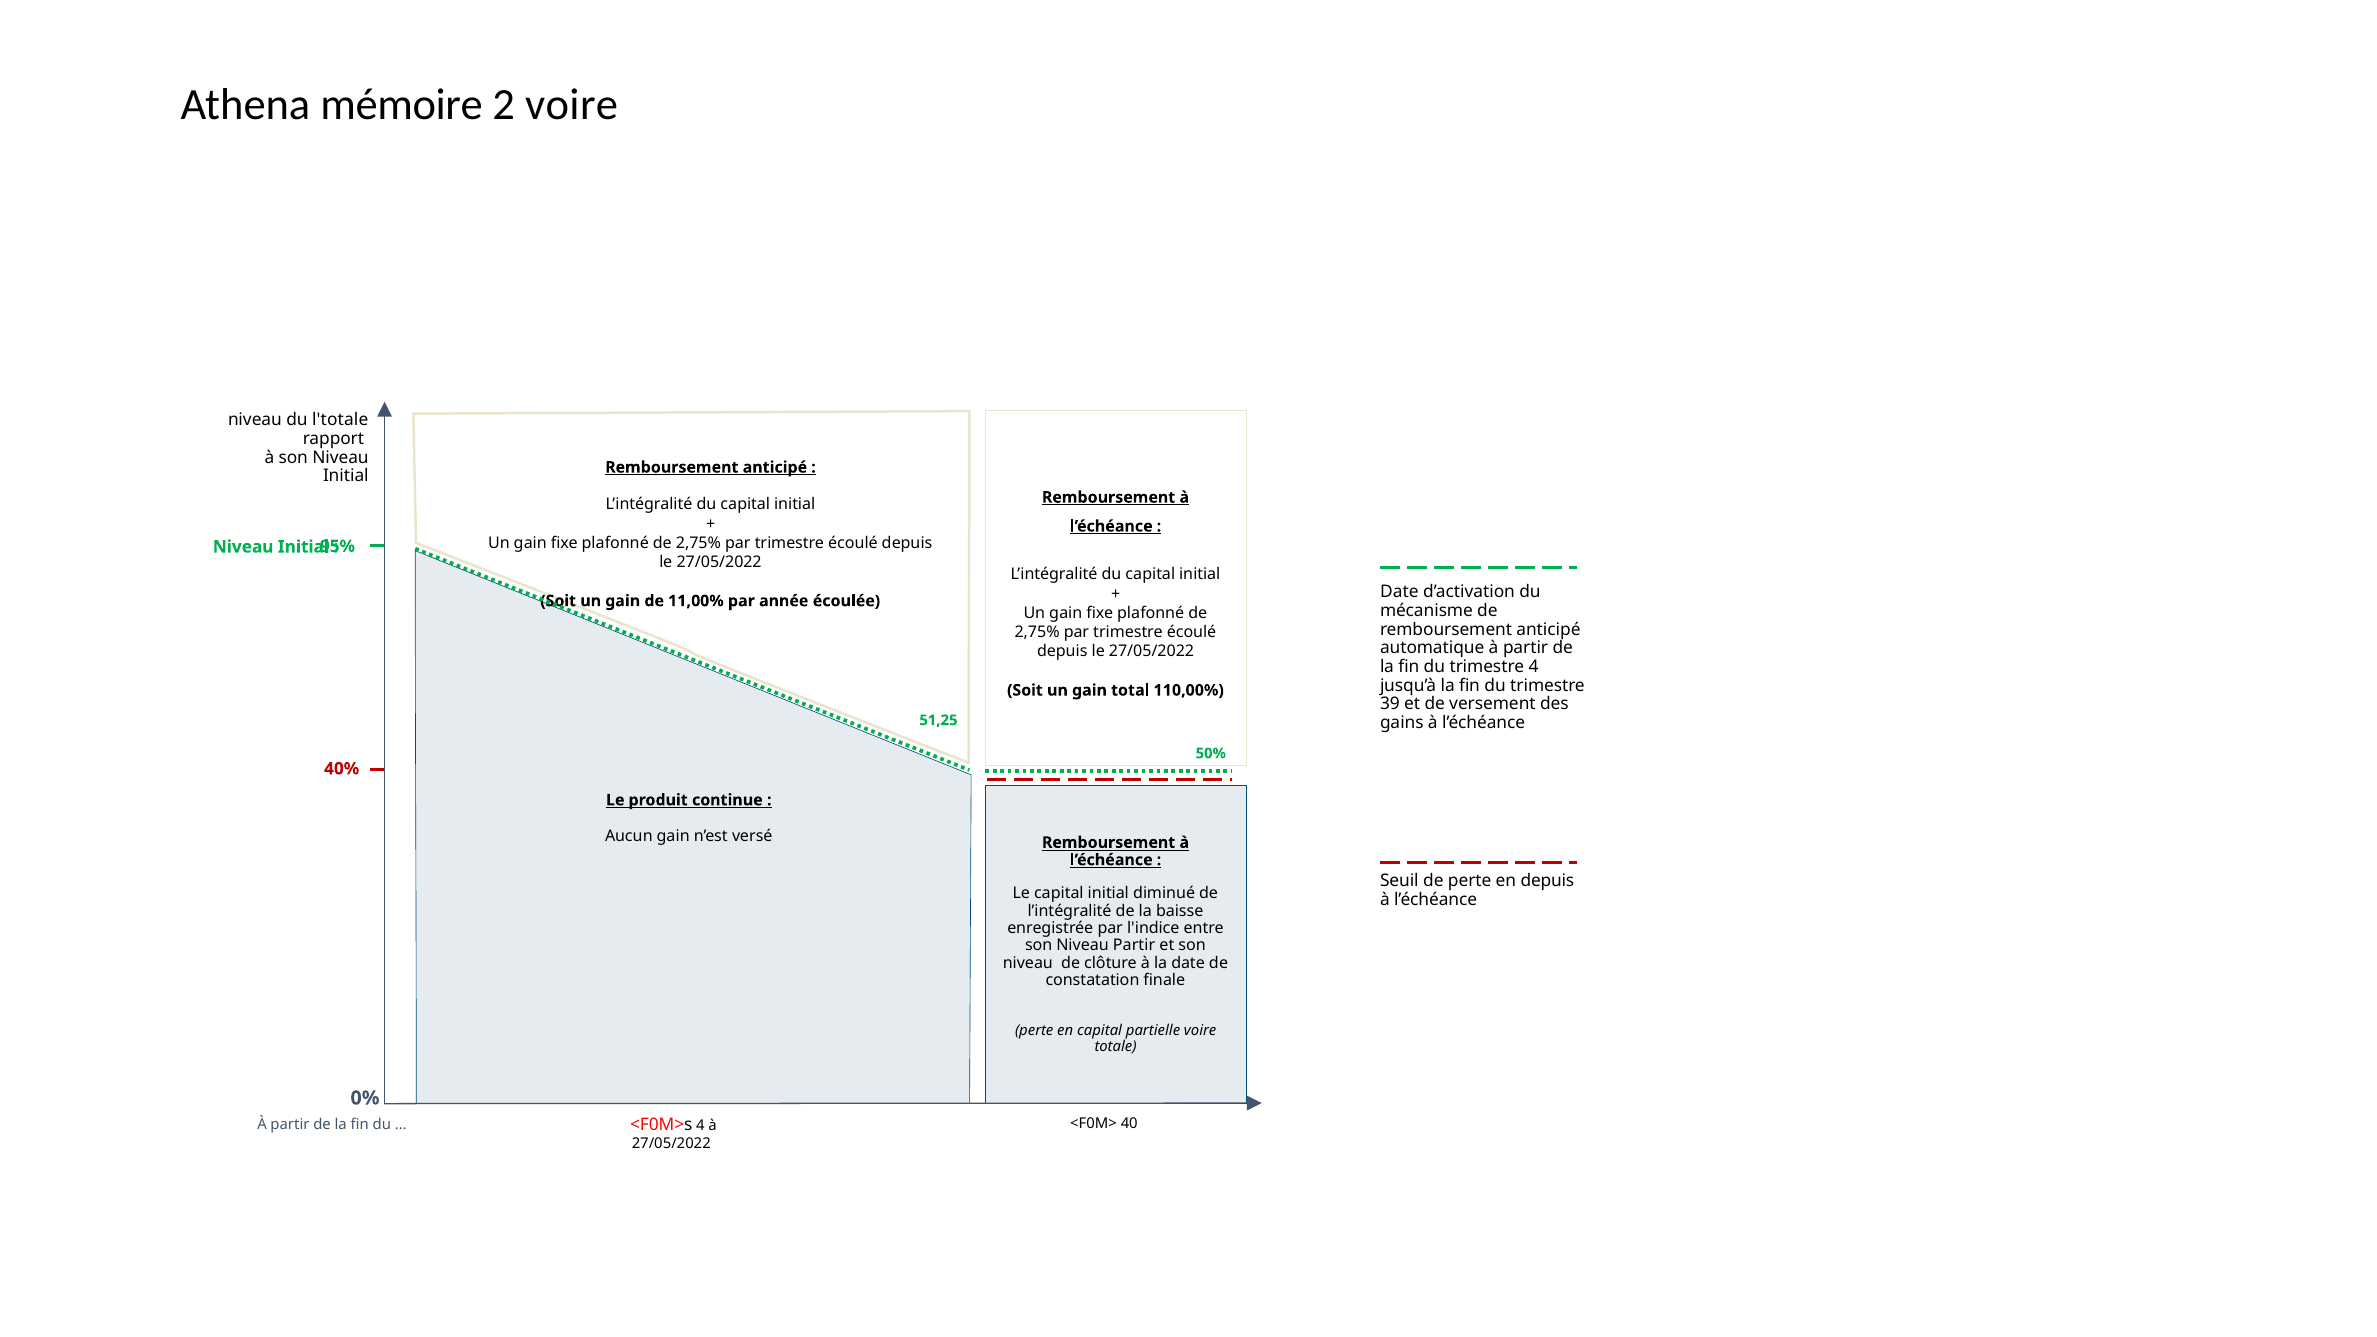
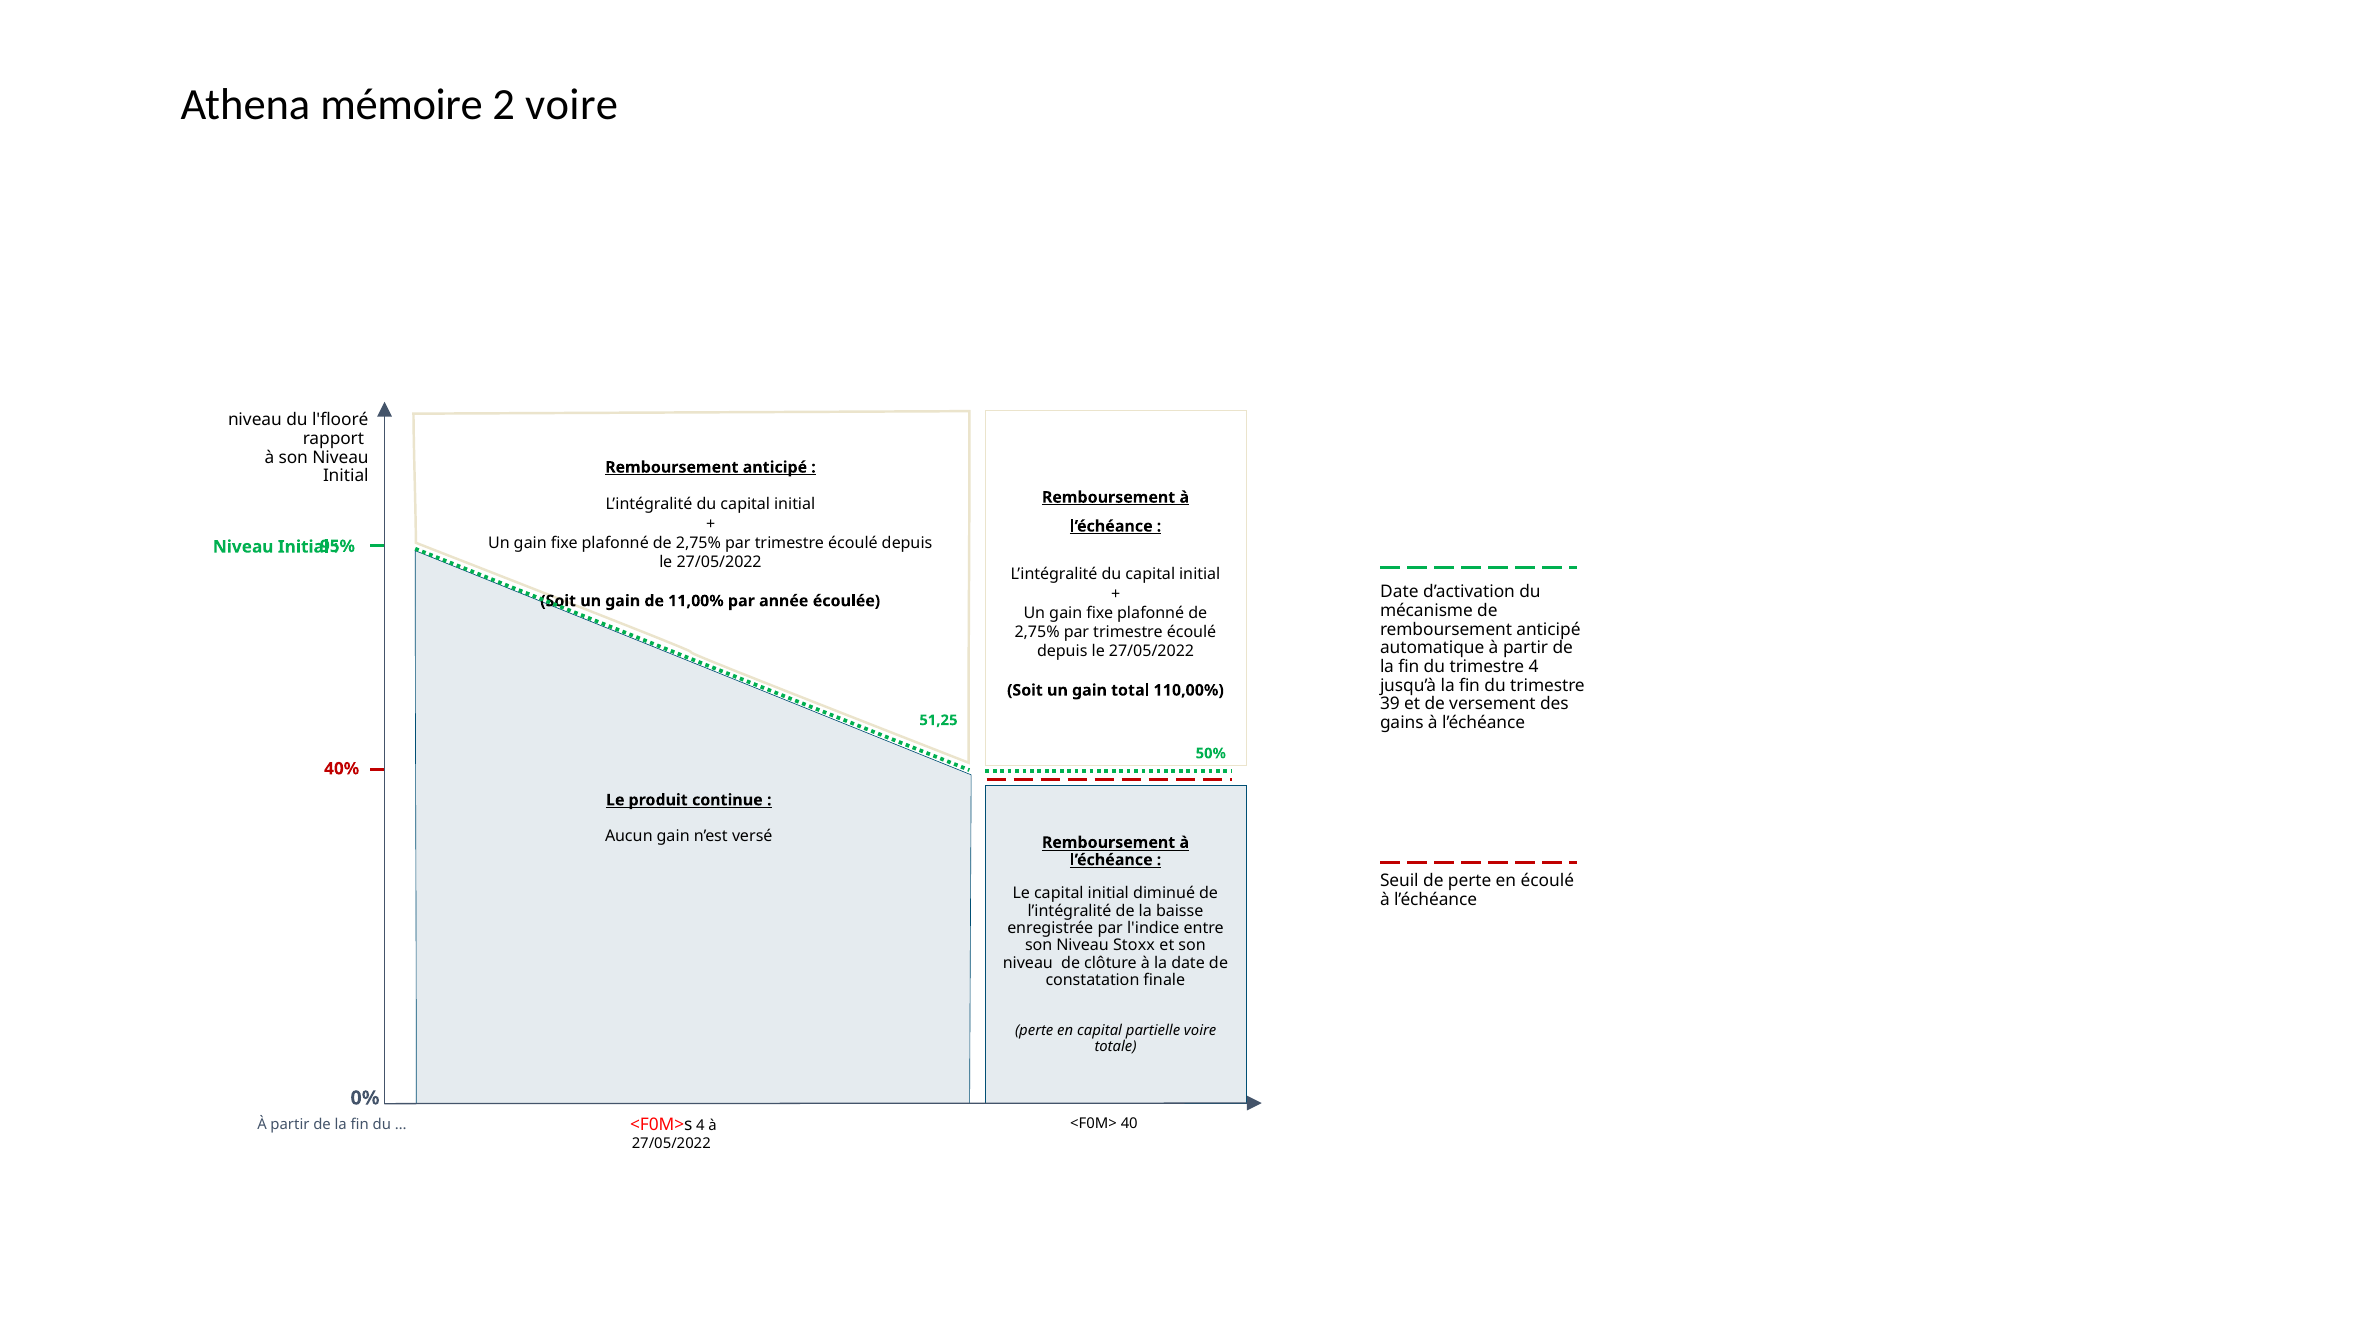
l'totale: l'totale -> l'flooré
en depuis: depuis -> écoulé
Niveau Partir: Partir -> Stoxx
